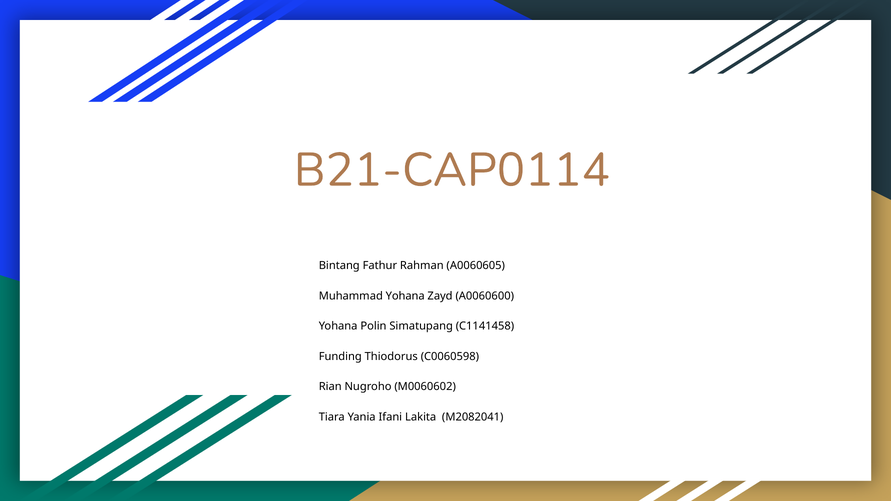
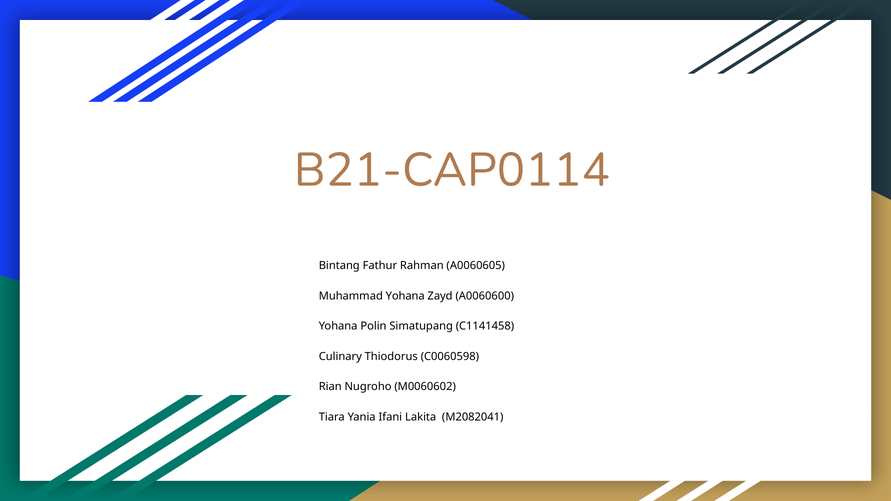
Funding: Funding -> Culinary
